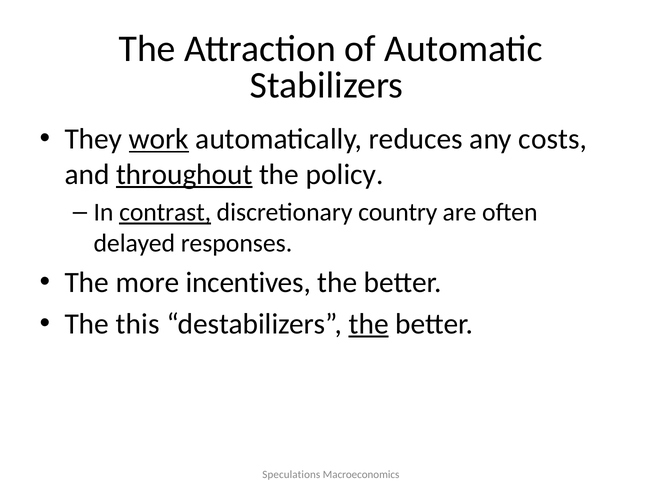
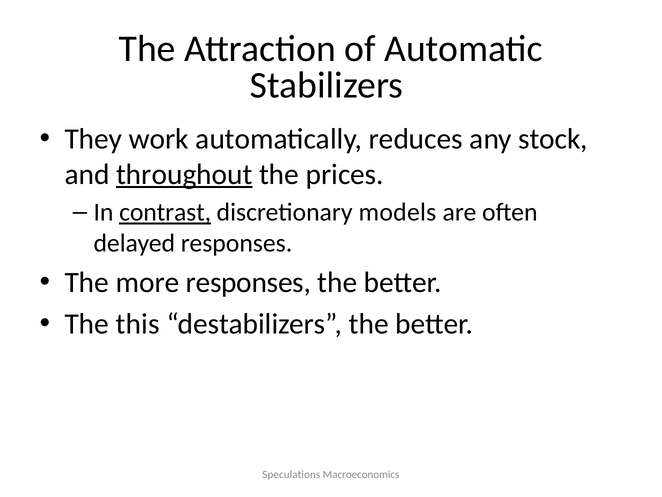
work underline: present -> none
costs: costs -> stock
policy: policy -> prices
country: country -> models
more incentives: incentives -> responses
the at (369, 324) underline: present -> none
